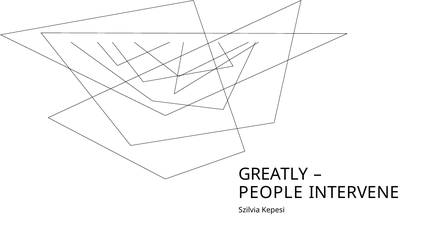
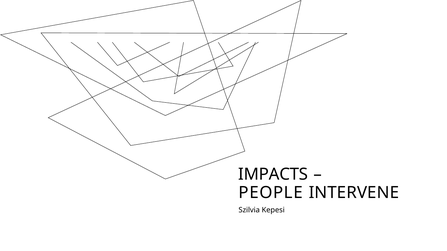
GREATLY: GREATLY -> IMPACTS
